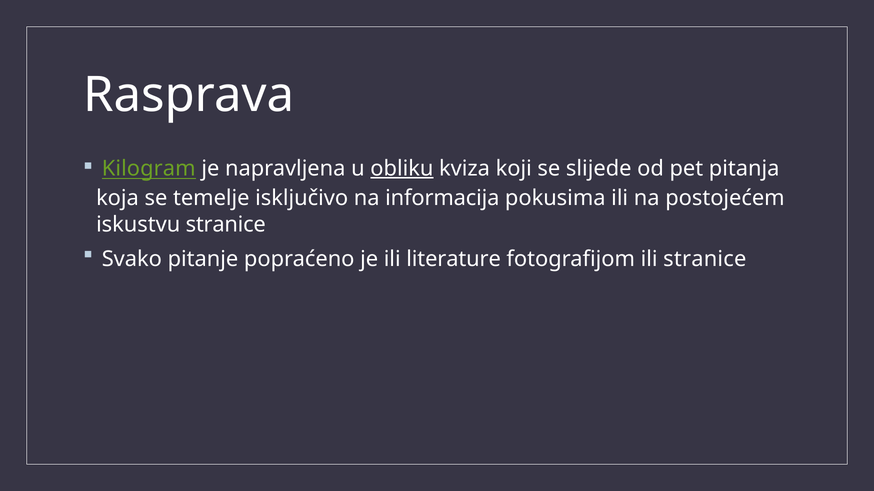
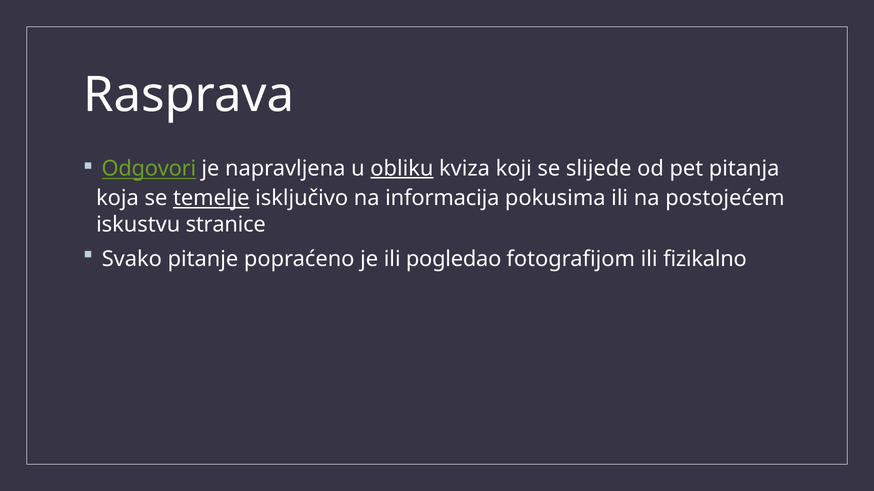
Kilogram: Kilogram -> Odgovori
temelje underline: none -> present
literature: literature -> pogledao
ili stranice: stranice -> fizikalno
